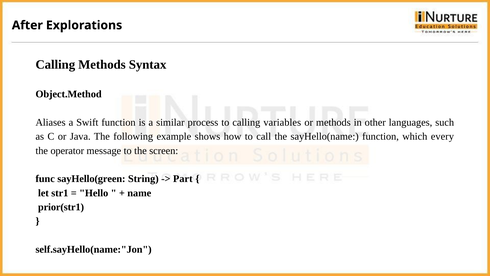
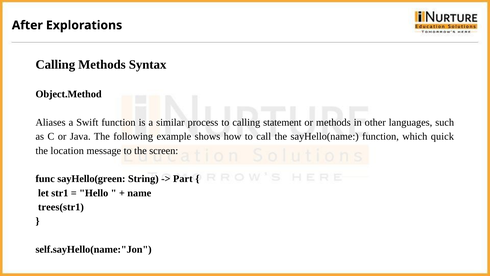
variables: variables -> statement
every: every -> quick
operator: operator -> location
prior(str1: prior(str1 -> trees(str1
